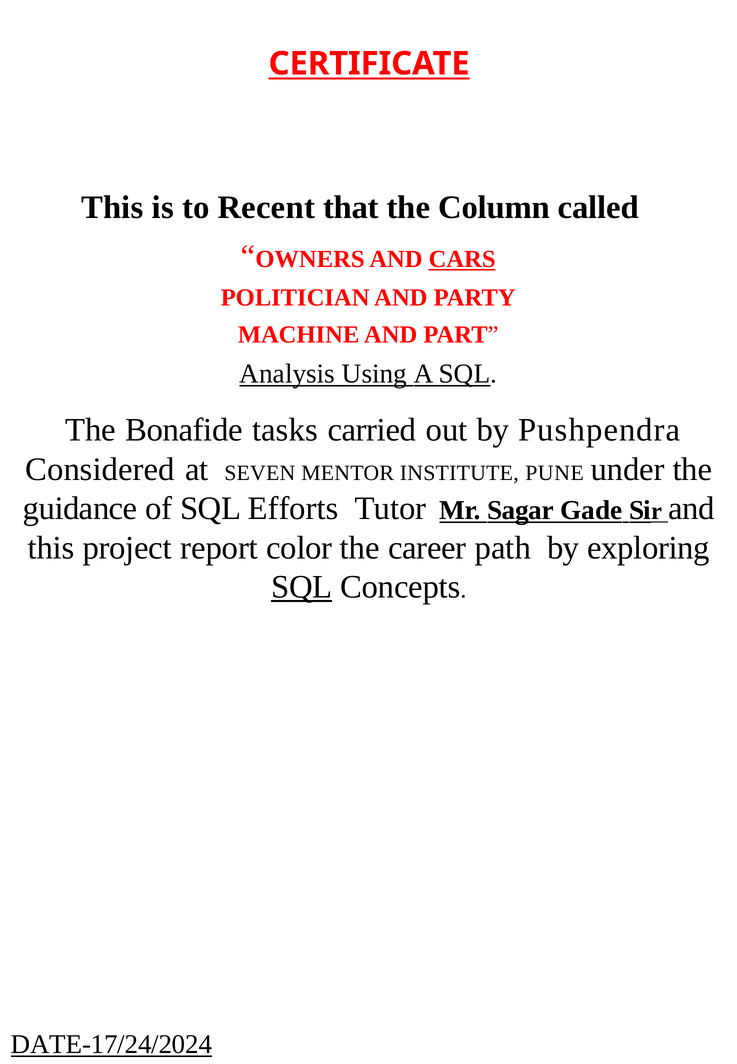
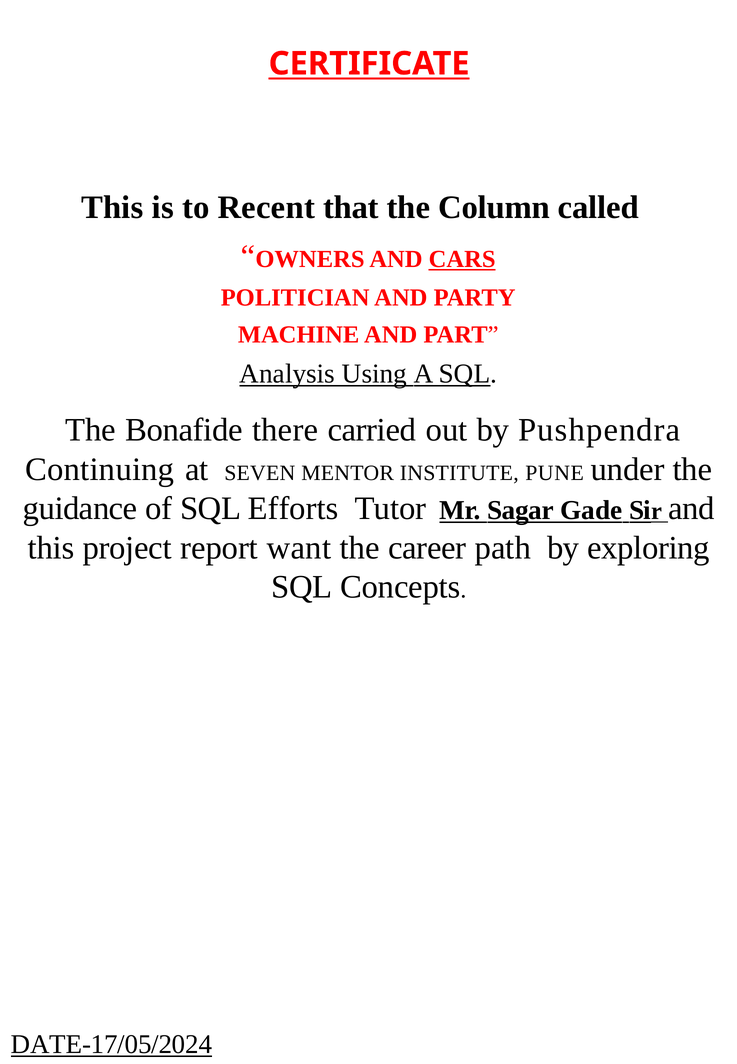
tasks: tasks -> there
Considered: Considered -> Continuing
color: color -> want
SQL at (302, 587) underline: present -> none
DATE-17/24/2024: DATE-17/24/2024 -> DATE-17/05/2024
